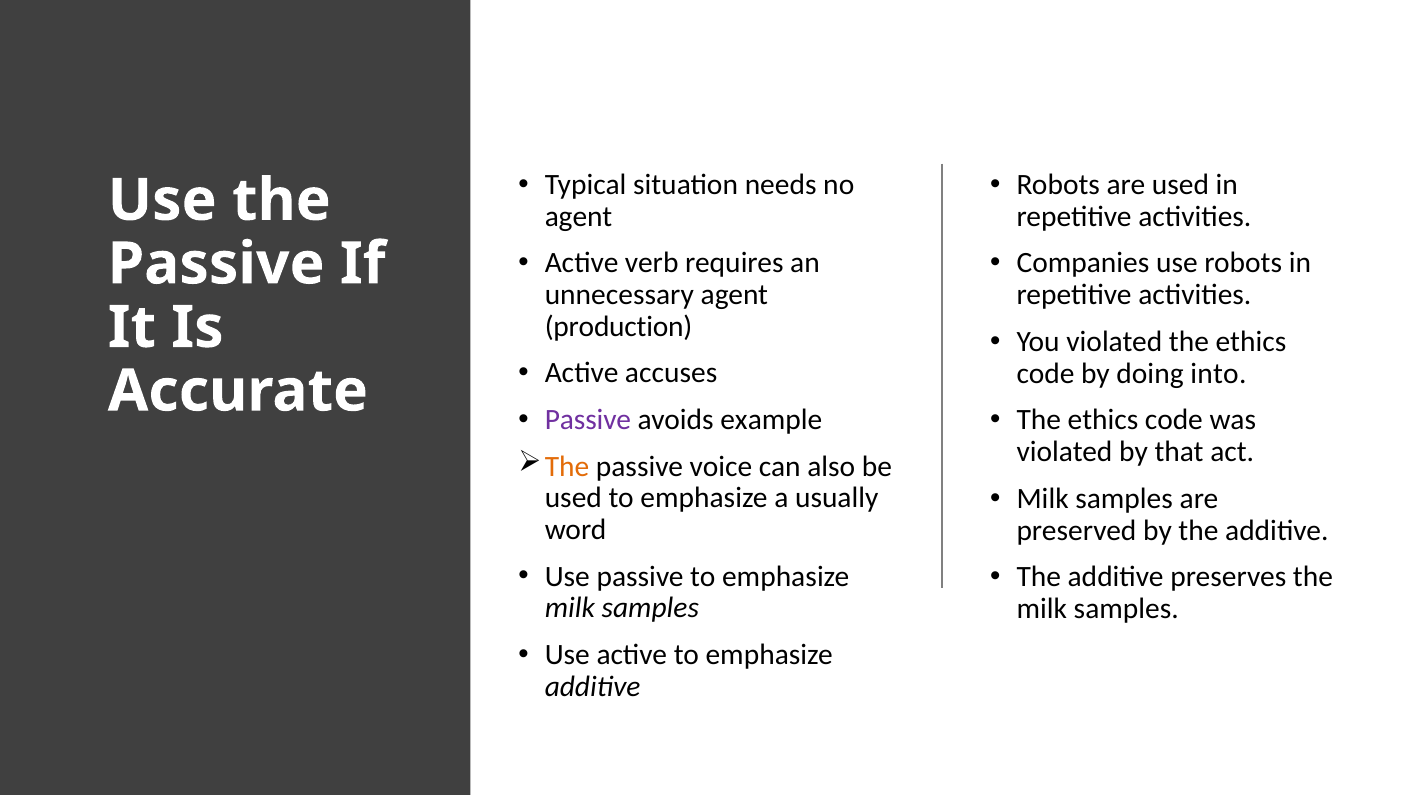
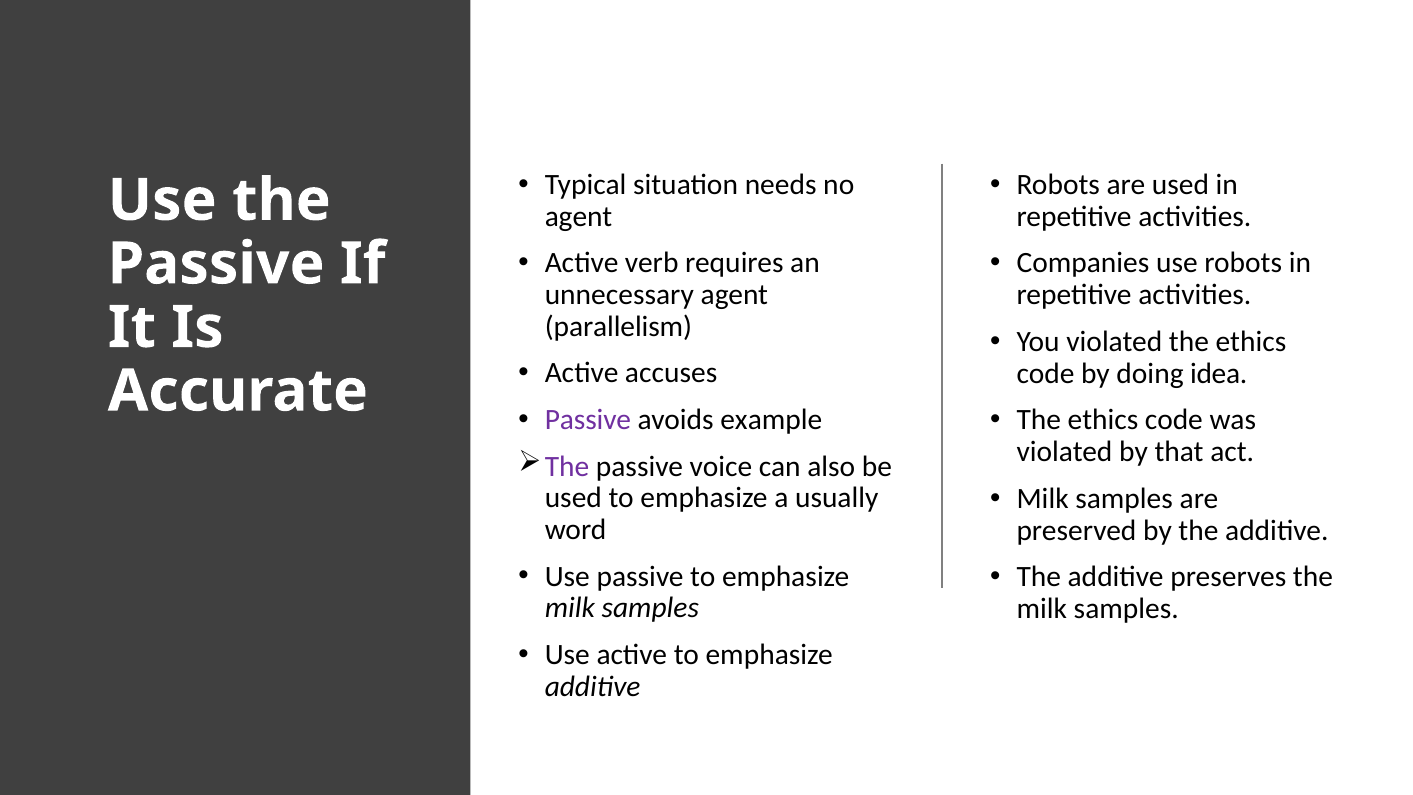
production: production -> parallelism
into: into -> idea
The at (567, 466) colour: orange -> purple
